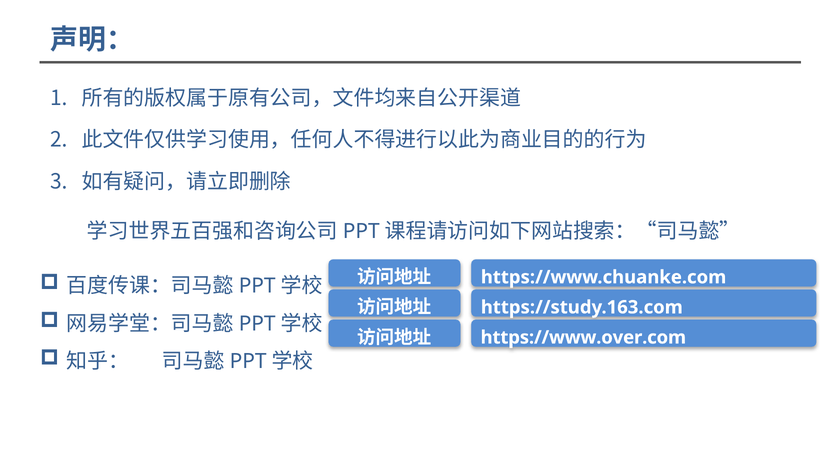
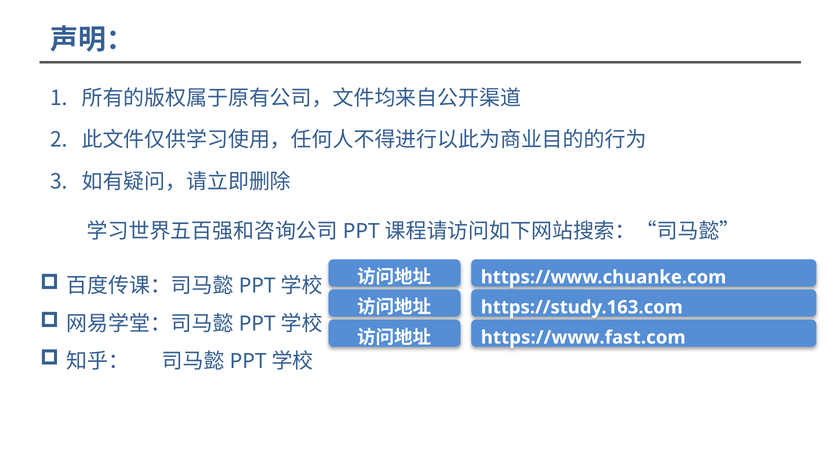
https://www.over.com: https://www.over.com -> https://www.fast.com
